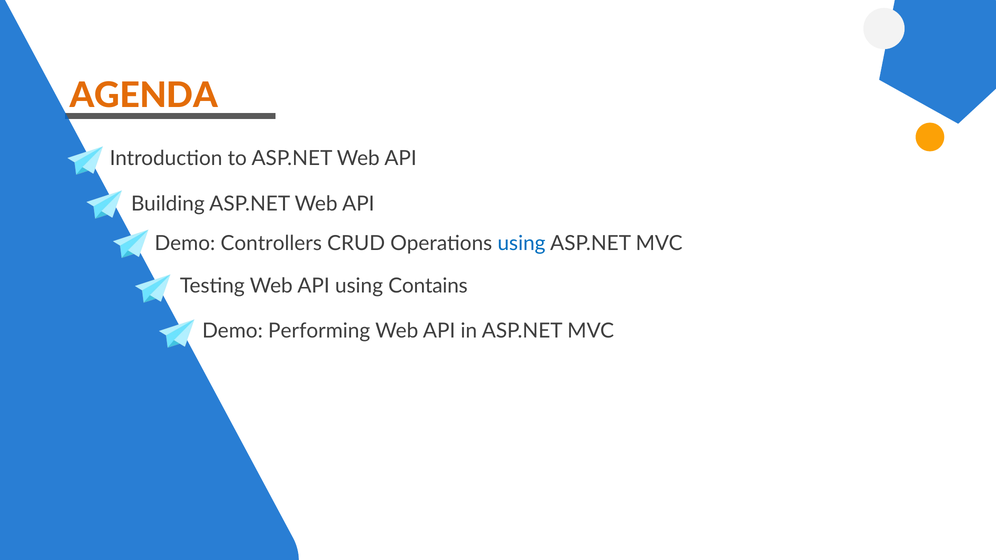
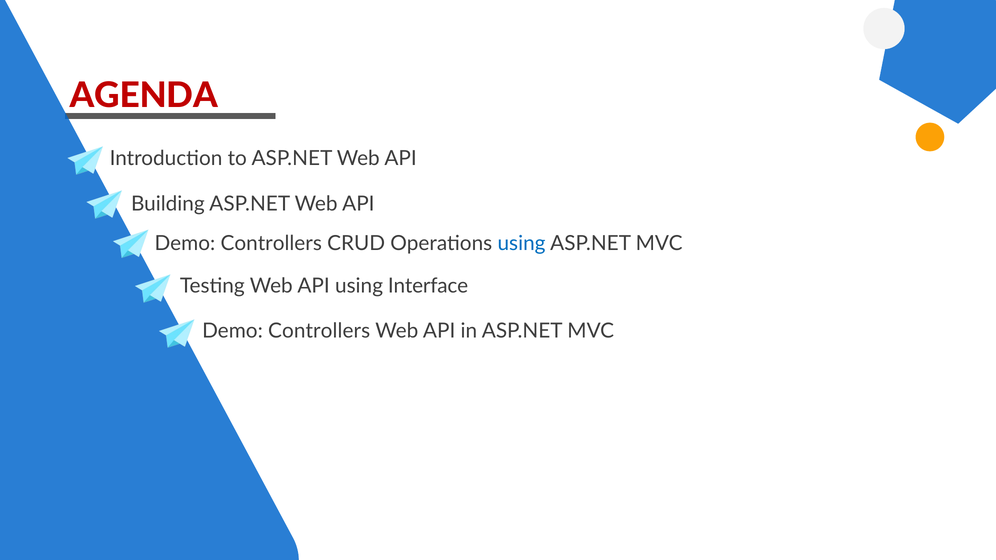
AGENDA colour: orange -> red
Contains: Contains -> Interface
Performing at (319, 331): Performing -> Controllers
